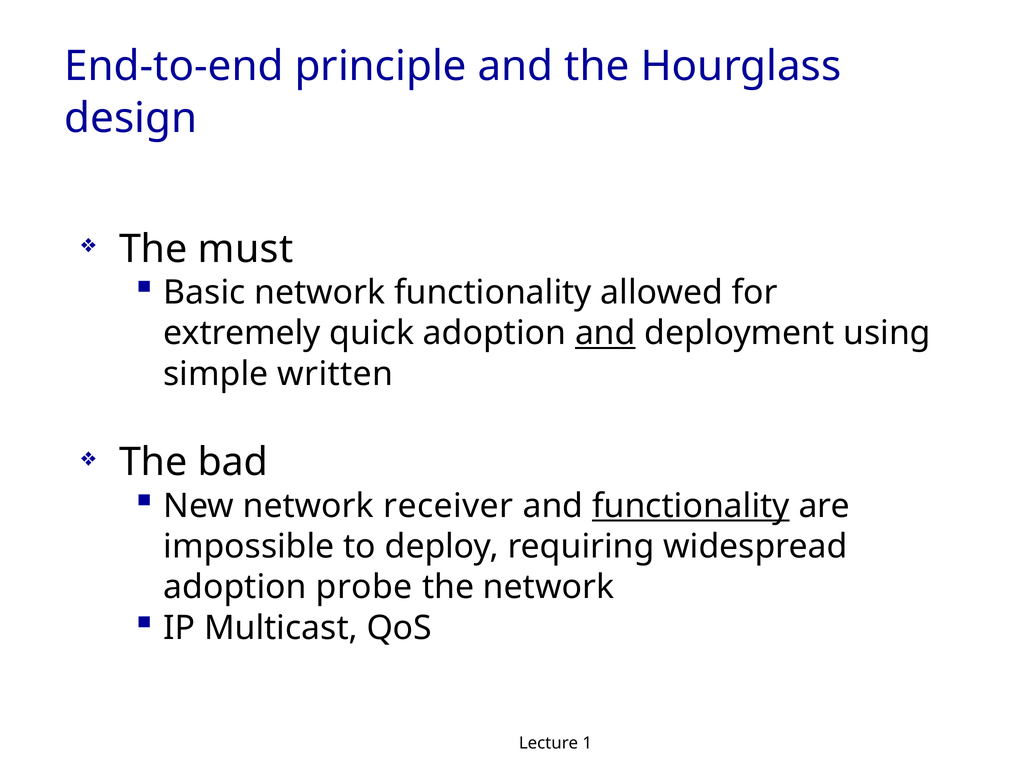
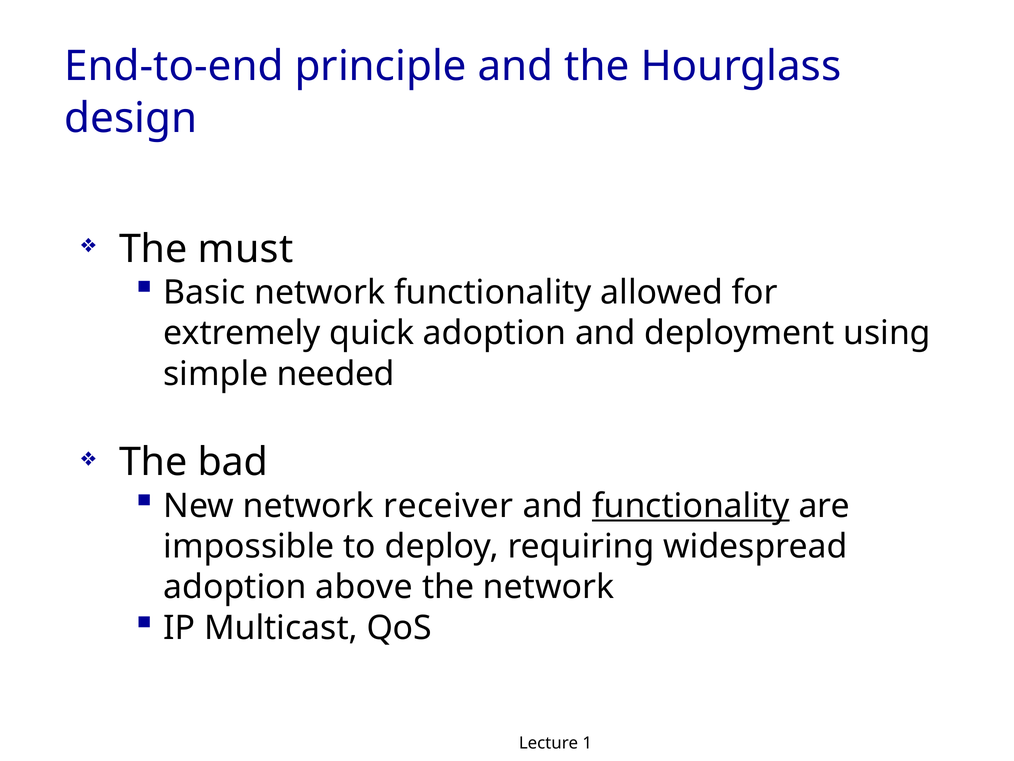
and at (605, 333) underline: present -> none
written: written -> needed
probe: probe -> above
